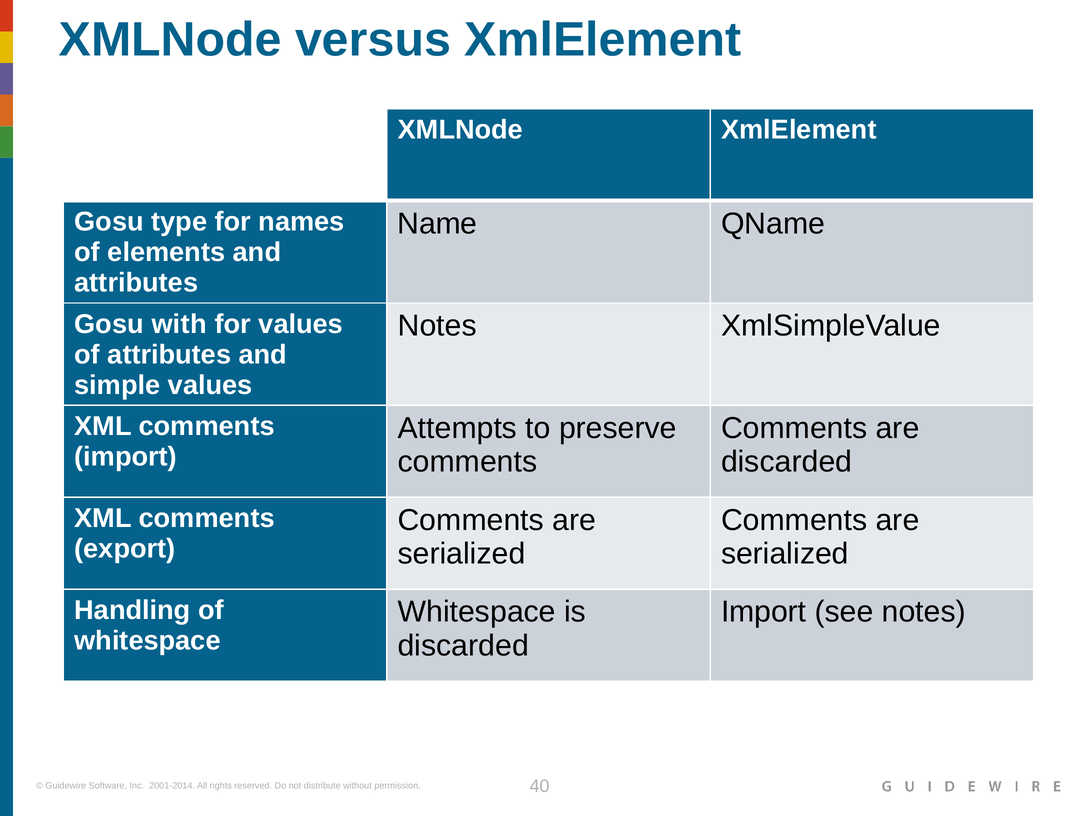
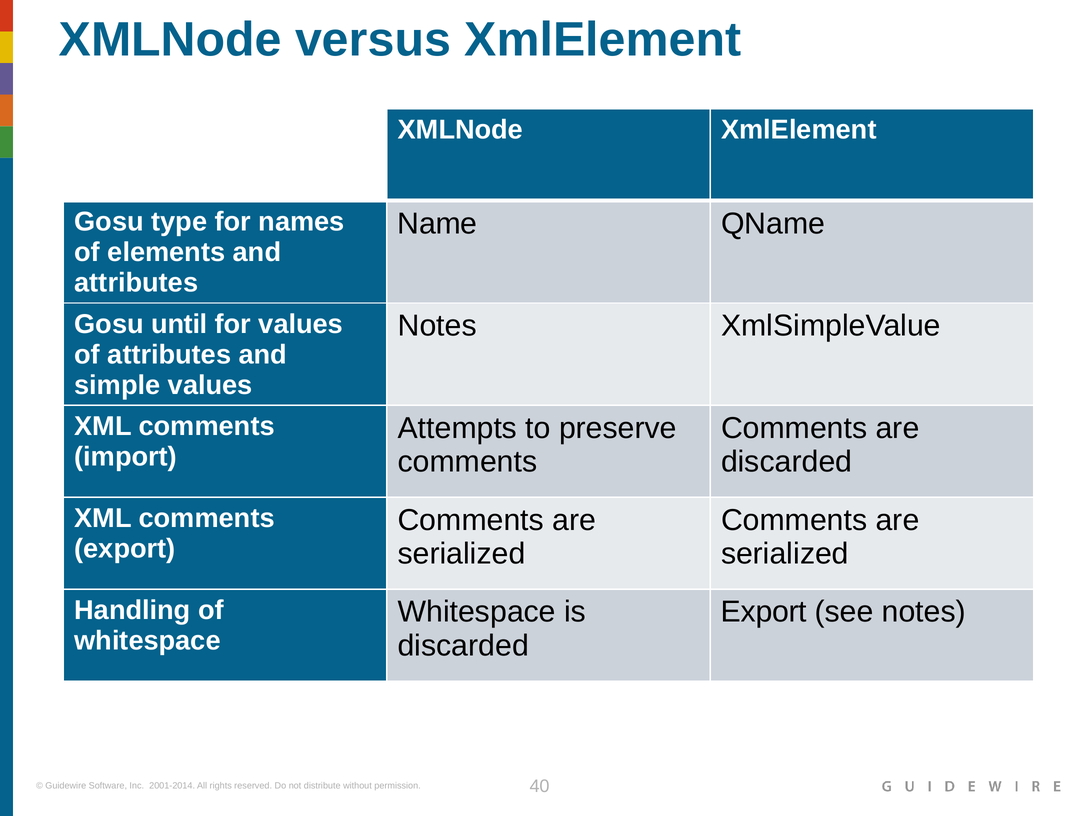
with: with -> until
Import at (764, 612): Import -> Export
